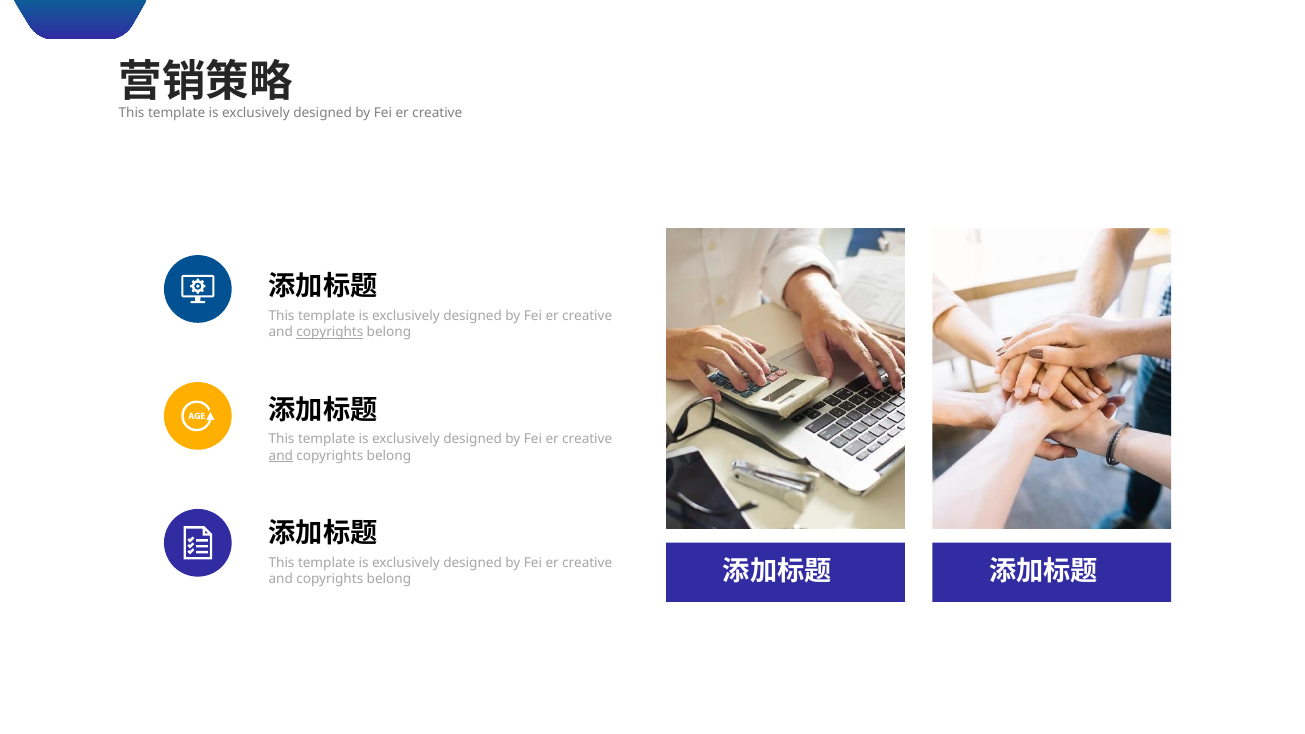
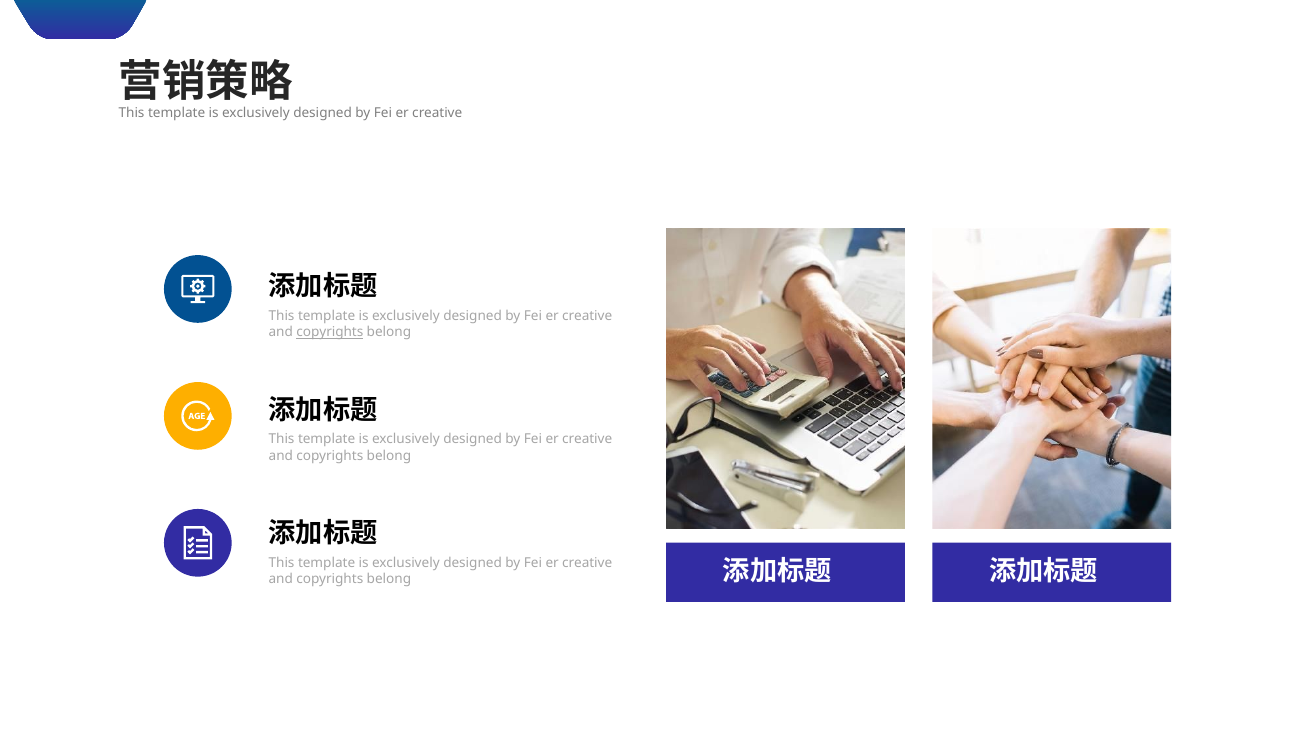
and at (281, 456) underline: present -> none
